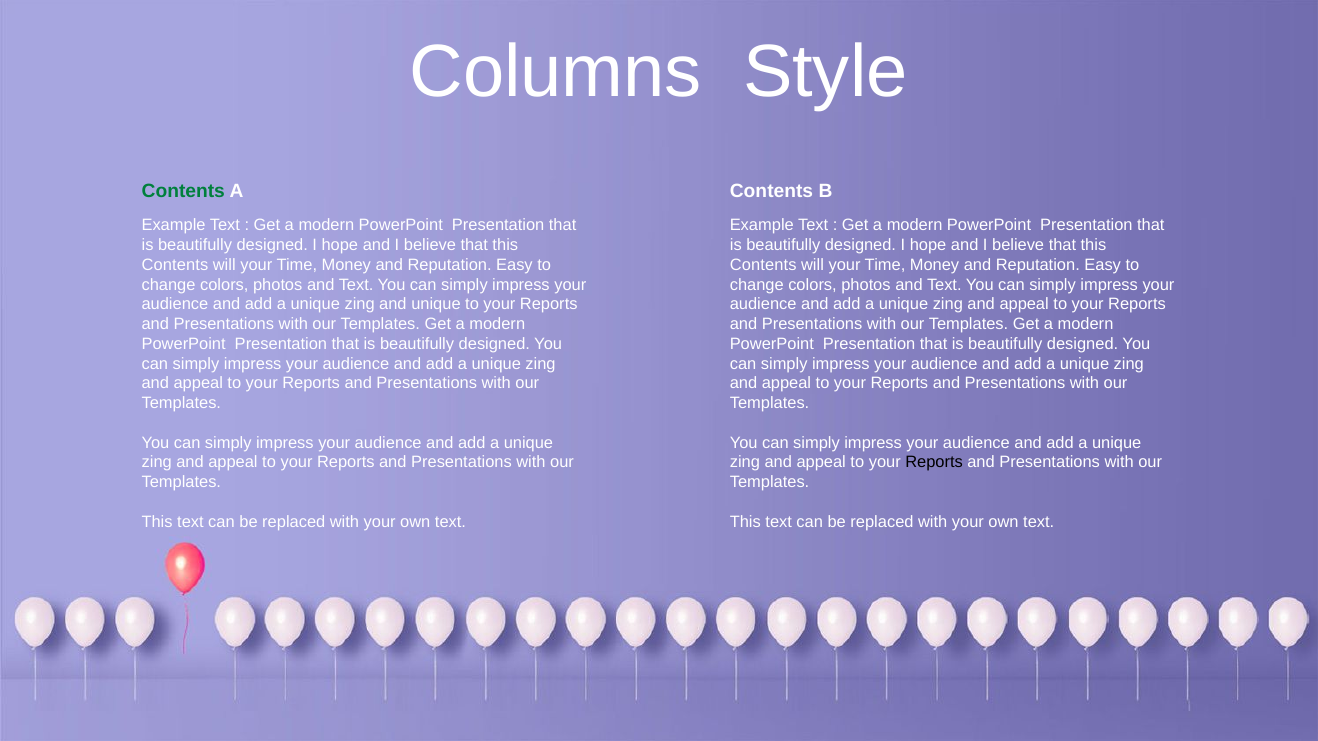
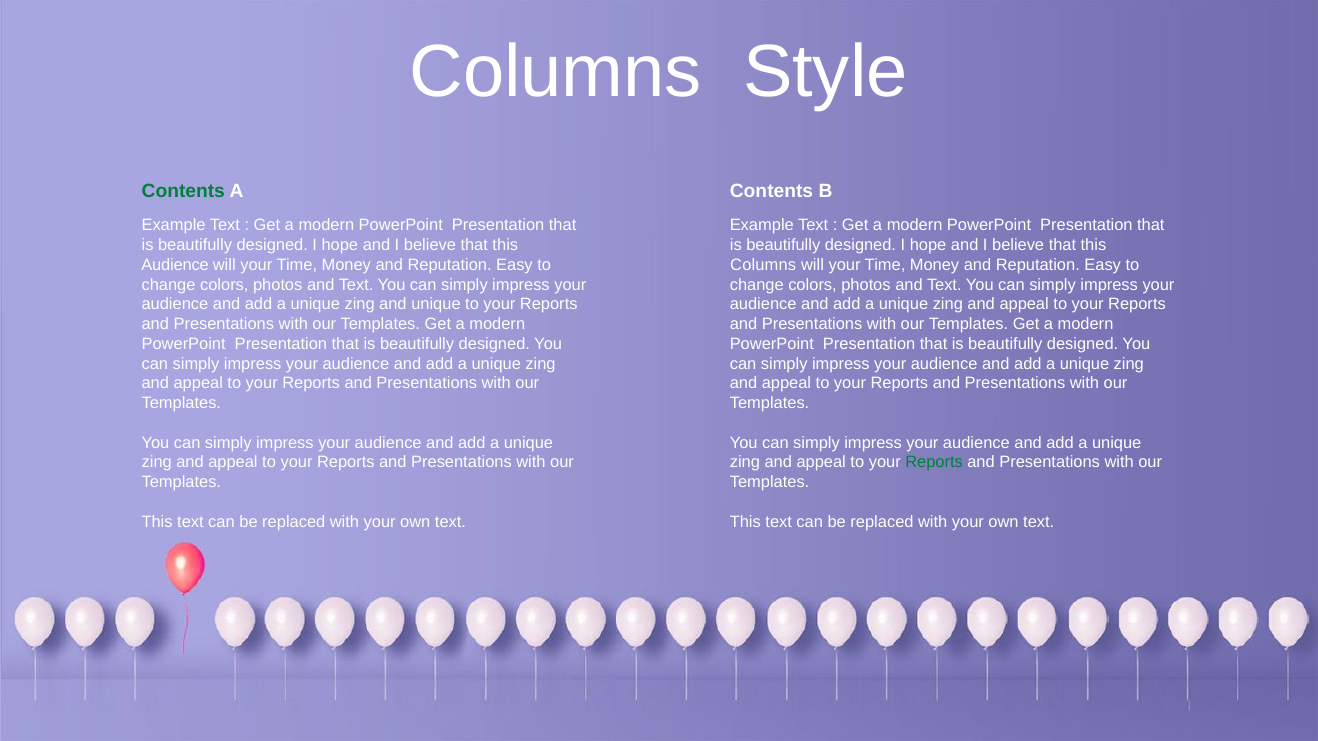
Contents at (175, 265): Contents -> Audience
Contents at (763, 265): Contents -> Columns
Reports at (934, 463) colour: black -> green
